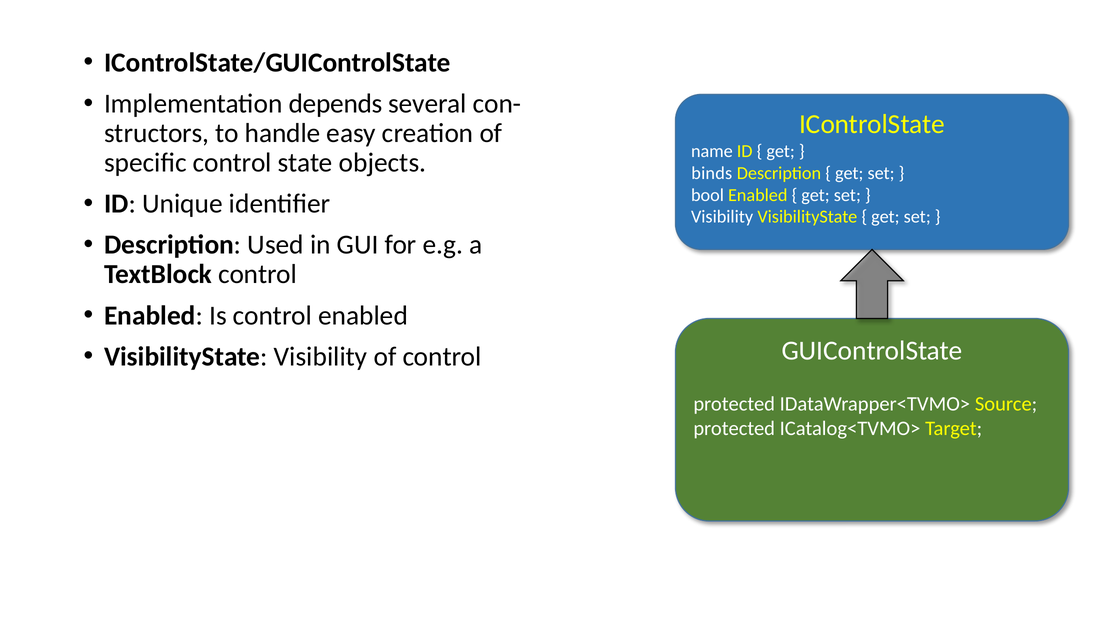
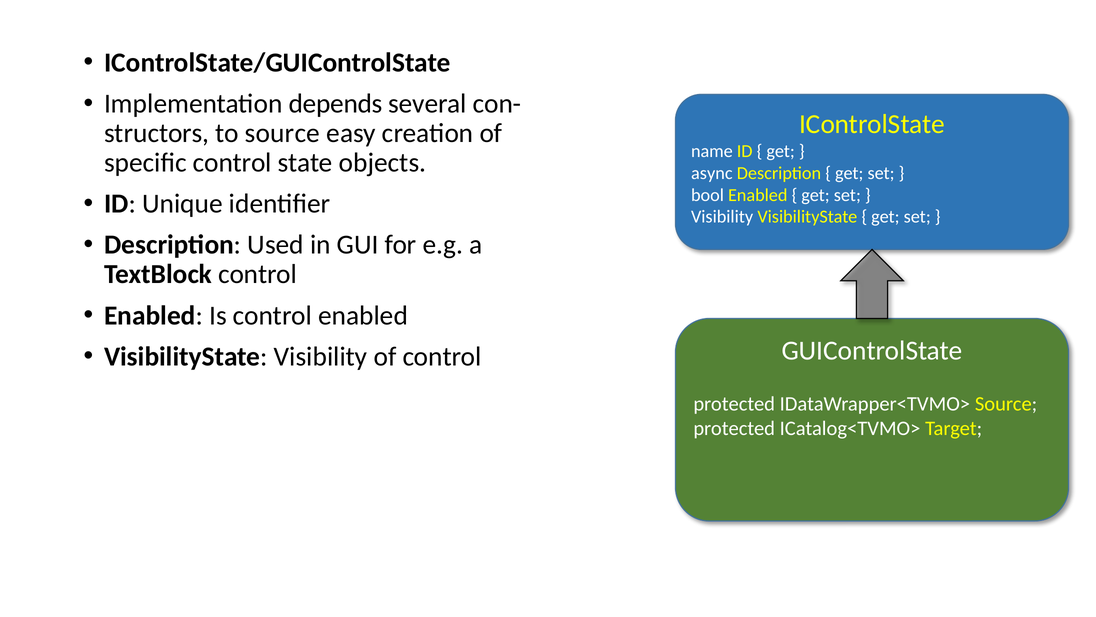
to handle: handle -> source
binds: binds -> async
